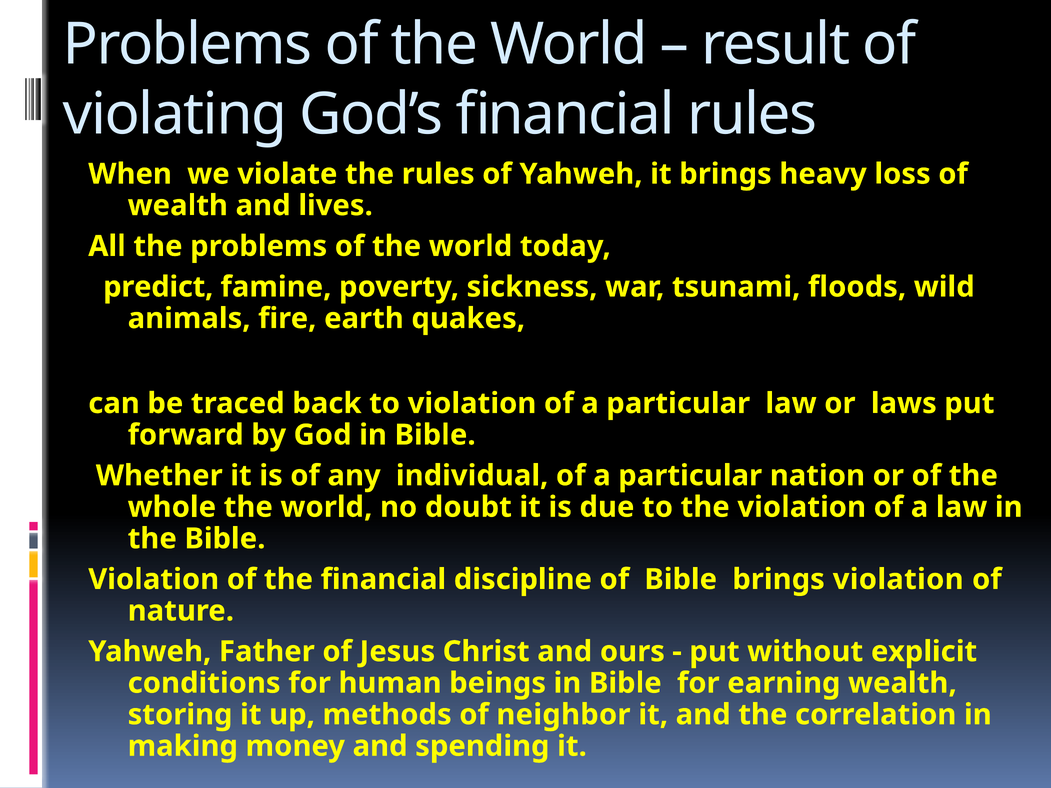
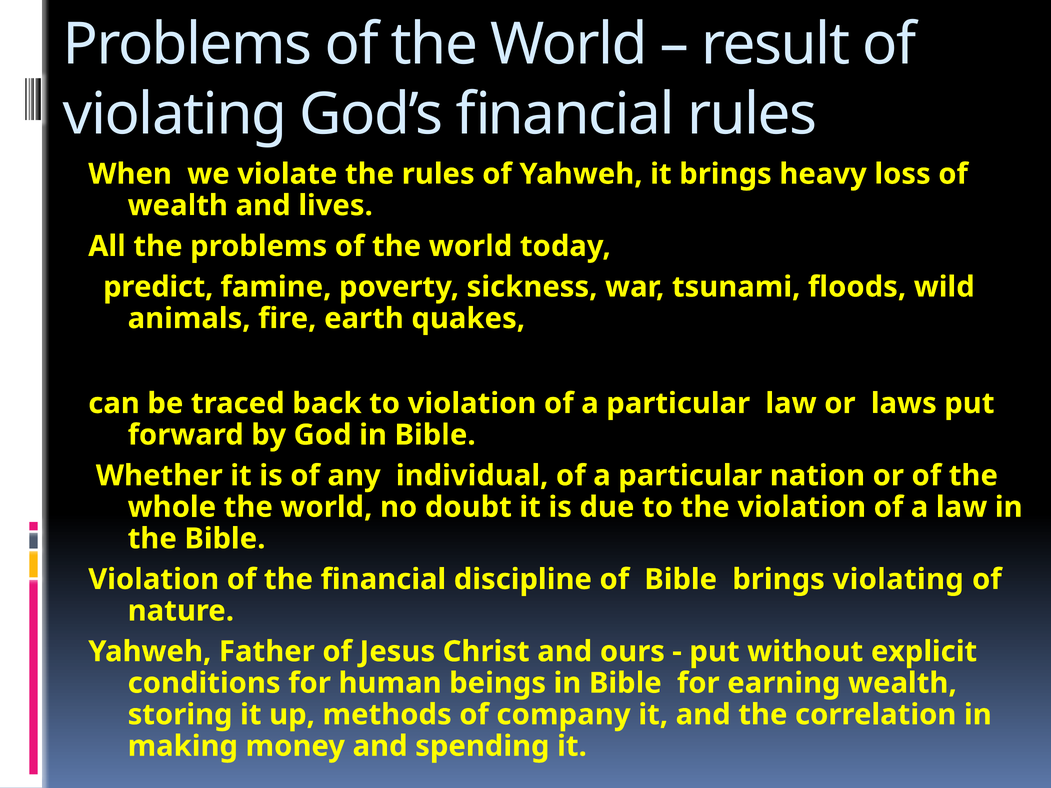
brings violation: violation -> violating
neighbor: neighbor -> company
